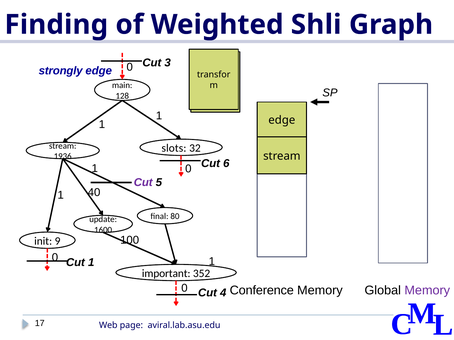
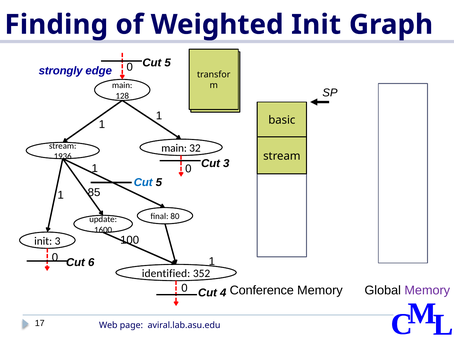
Weighted Shli: Shli -> Init
3 at (168, 63): 3 -> 5
edge at (282, 120): edge -> basic
slots at (174, 148): slots -> main
Cut 6: 6 -> 3
Cut at (143, 183) colour: purple -> blue
40: 40 -> 85
init 9: 9 -> 3
Cut 1: 1 -> 6
important: important -> identified
